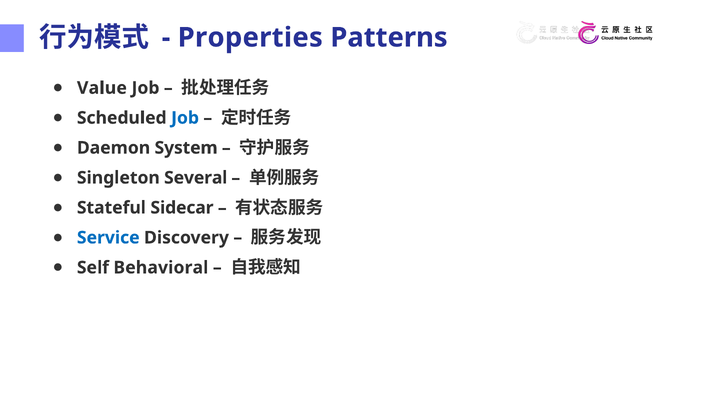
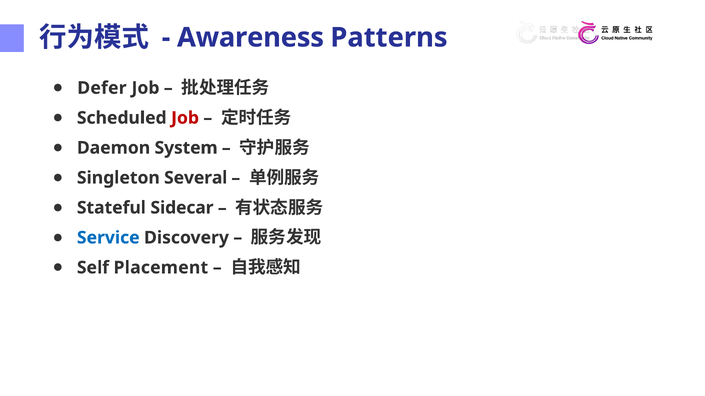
Properties: Properties -> Awareness
Value: Value -> Defer
Job at (185, 118) colour: blue -> red
Behavioral: Behavioral -> Placement
